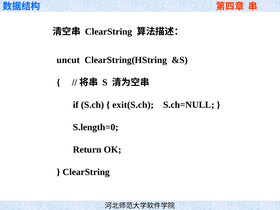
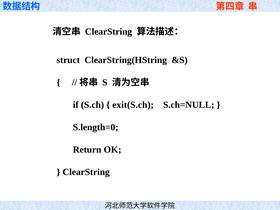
uncut: uncut -> struct
